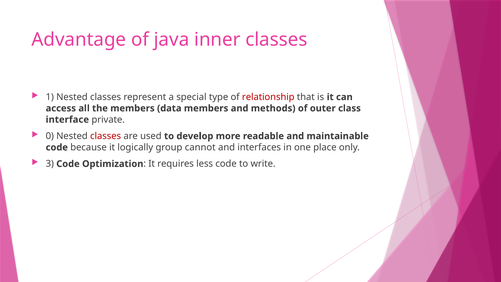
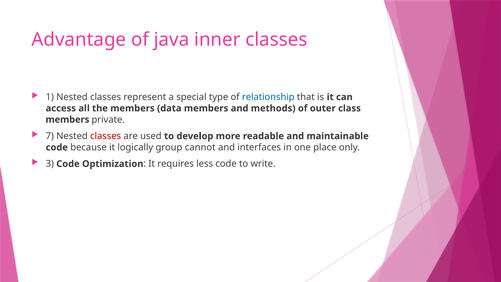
relationship colour: red -> blue
interface at (67, 120): interface -> members
0: 0 -> 7
